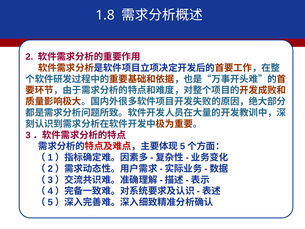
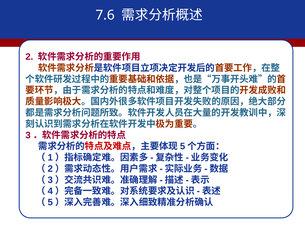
1.8: 1.8 -> 7.6
